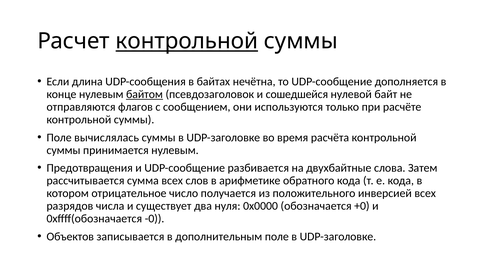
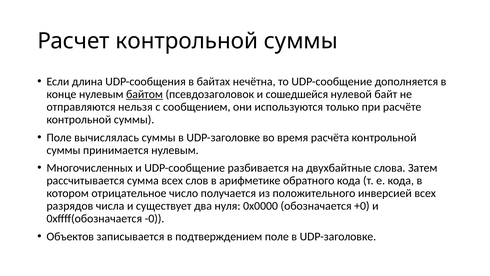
контрольной at (187, 41) underline: present -> none
флагов: флагов -> нельзя
Предотвращения: Предотвращения -> Многочисленных
дополнительным: дополнительным -> подтверждением
